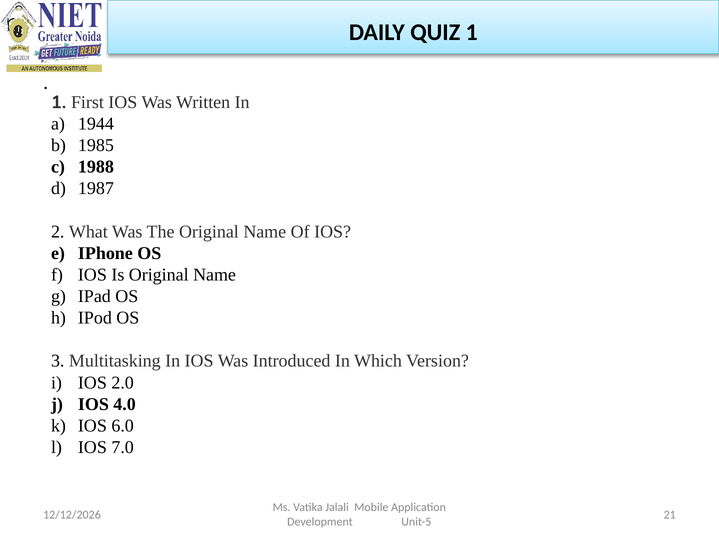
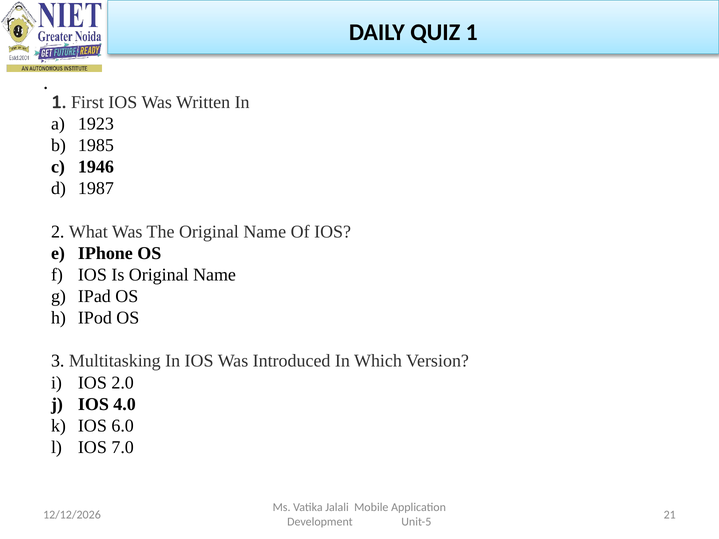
1944: 1944 -> 1923
1988: 1988 -> 1946
